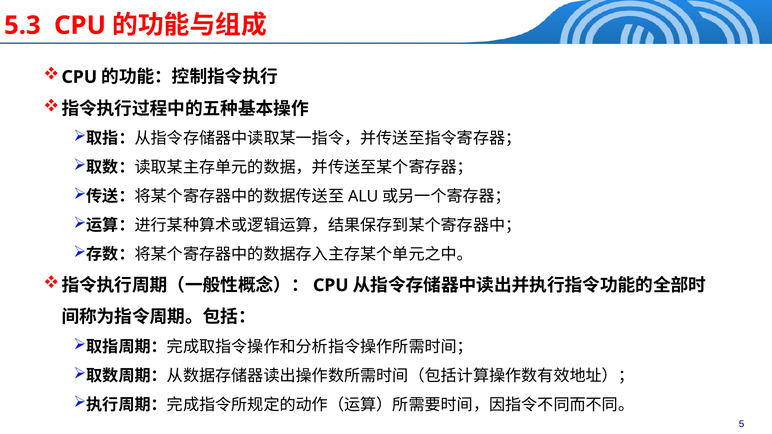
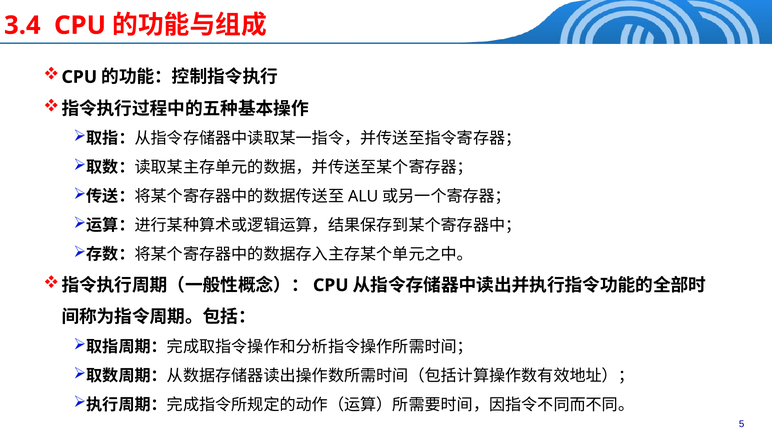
5.3: 5.3 -> 3.4
